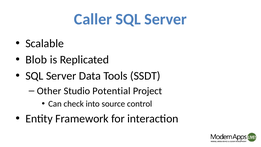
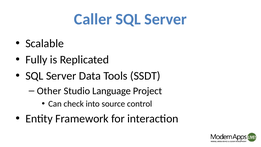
Blob: Blob -> Fully
Potential: Potential -> Language
